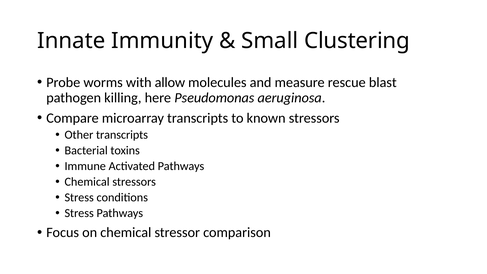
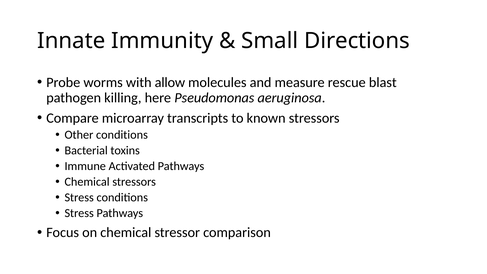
Clustering: Clustering -> Directions
Other transcripts: transcripts -> conditions
